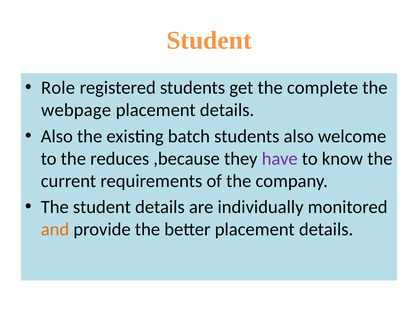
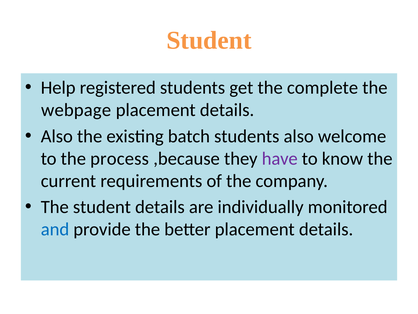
Role: Role -> Help
reduces: reduces -> process
and colour: orange -> blue
